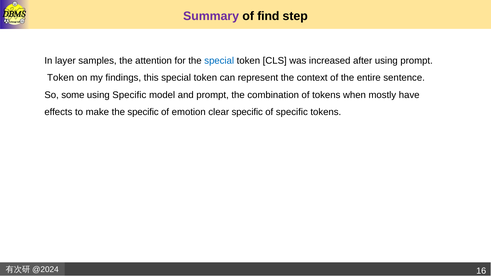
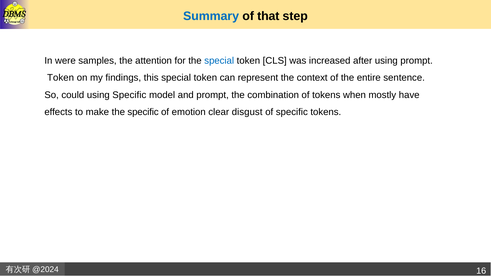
Summary colour: purple -> blue
find: find -> that
layer: layer -> were
some: some -> could
clear specific: specific -> disgust
